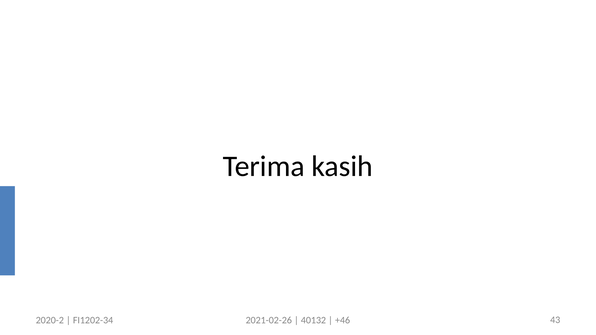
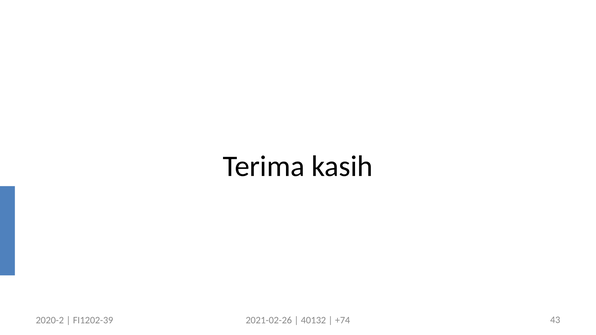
FI1202-34: FI1202-34 -> FI1202-39
+46: +46 -> +74
